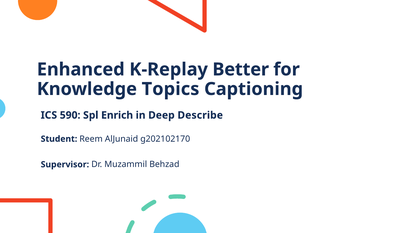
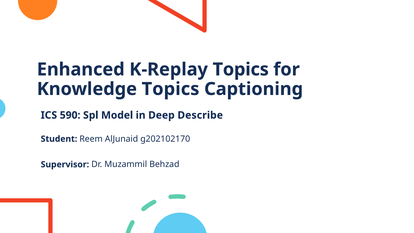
K-Replay Better: Better -> Topics
Enrich: Enrich -> Model
